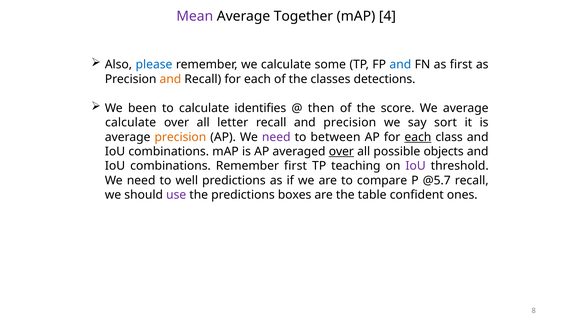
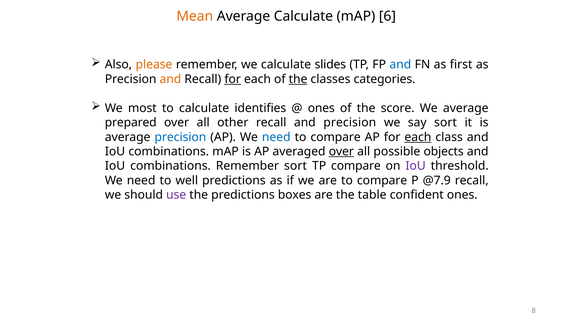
Mean colour: purple -> orange
Average Together: Together -> Calculate
4: 4 -> 6
please colour: blue -> orange
some: some -> slides
for at (233, 79) underline: none -> present
the at (298, 79) underline: none -> present
detections: detections -> categories
been: been -> most
then at (321, 108): then -> ones
calculate at (131, 123): calculate -> prepared
letter: letter -> other
precision at (180, 137) colour: orange -> blue
need at (276, 137) colour: purple -> blue
between at (336, 137): between -> compare
Remember first: first -> sort
TP teaching: teaching -> compare
@5.7: @5.7 -> @7.9
